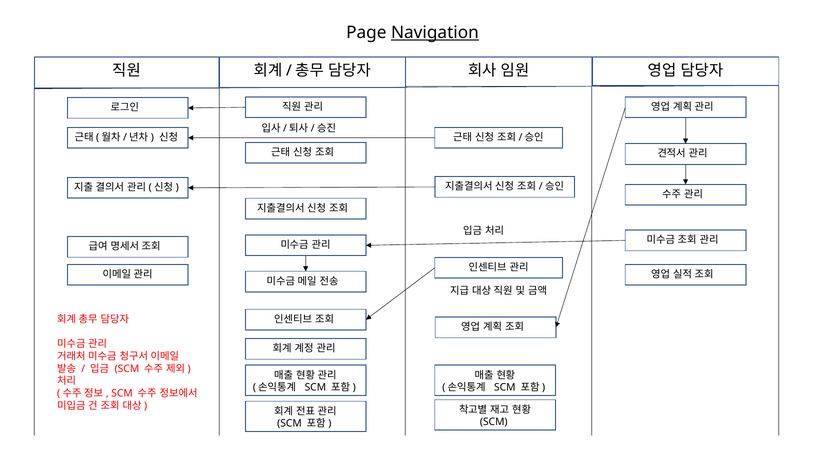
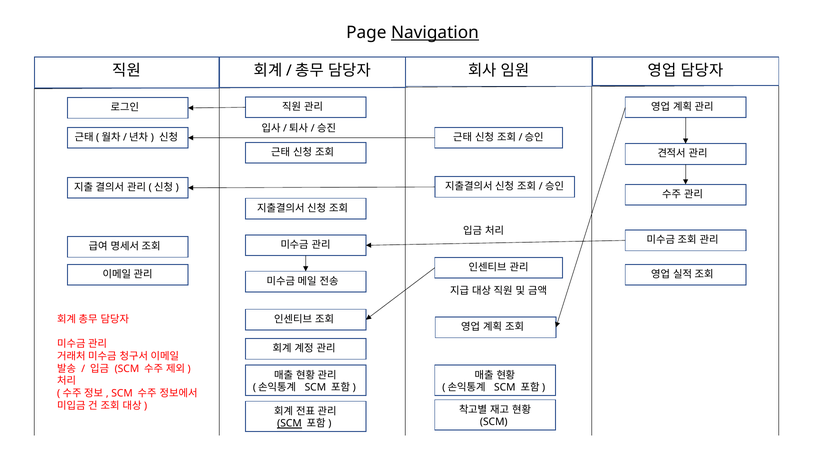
SCM at (290, 424) underline: none -> present
